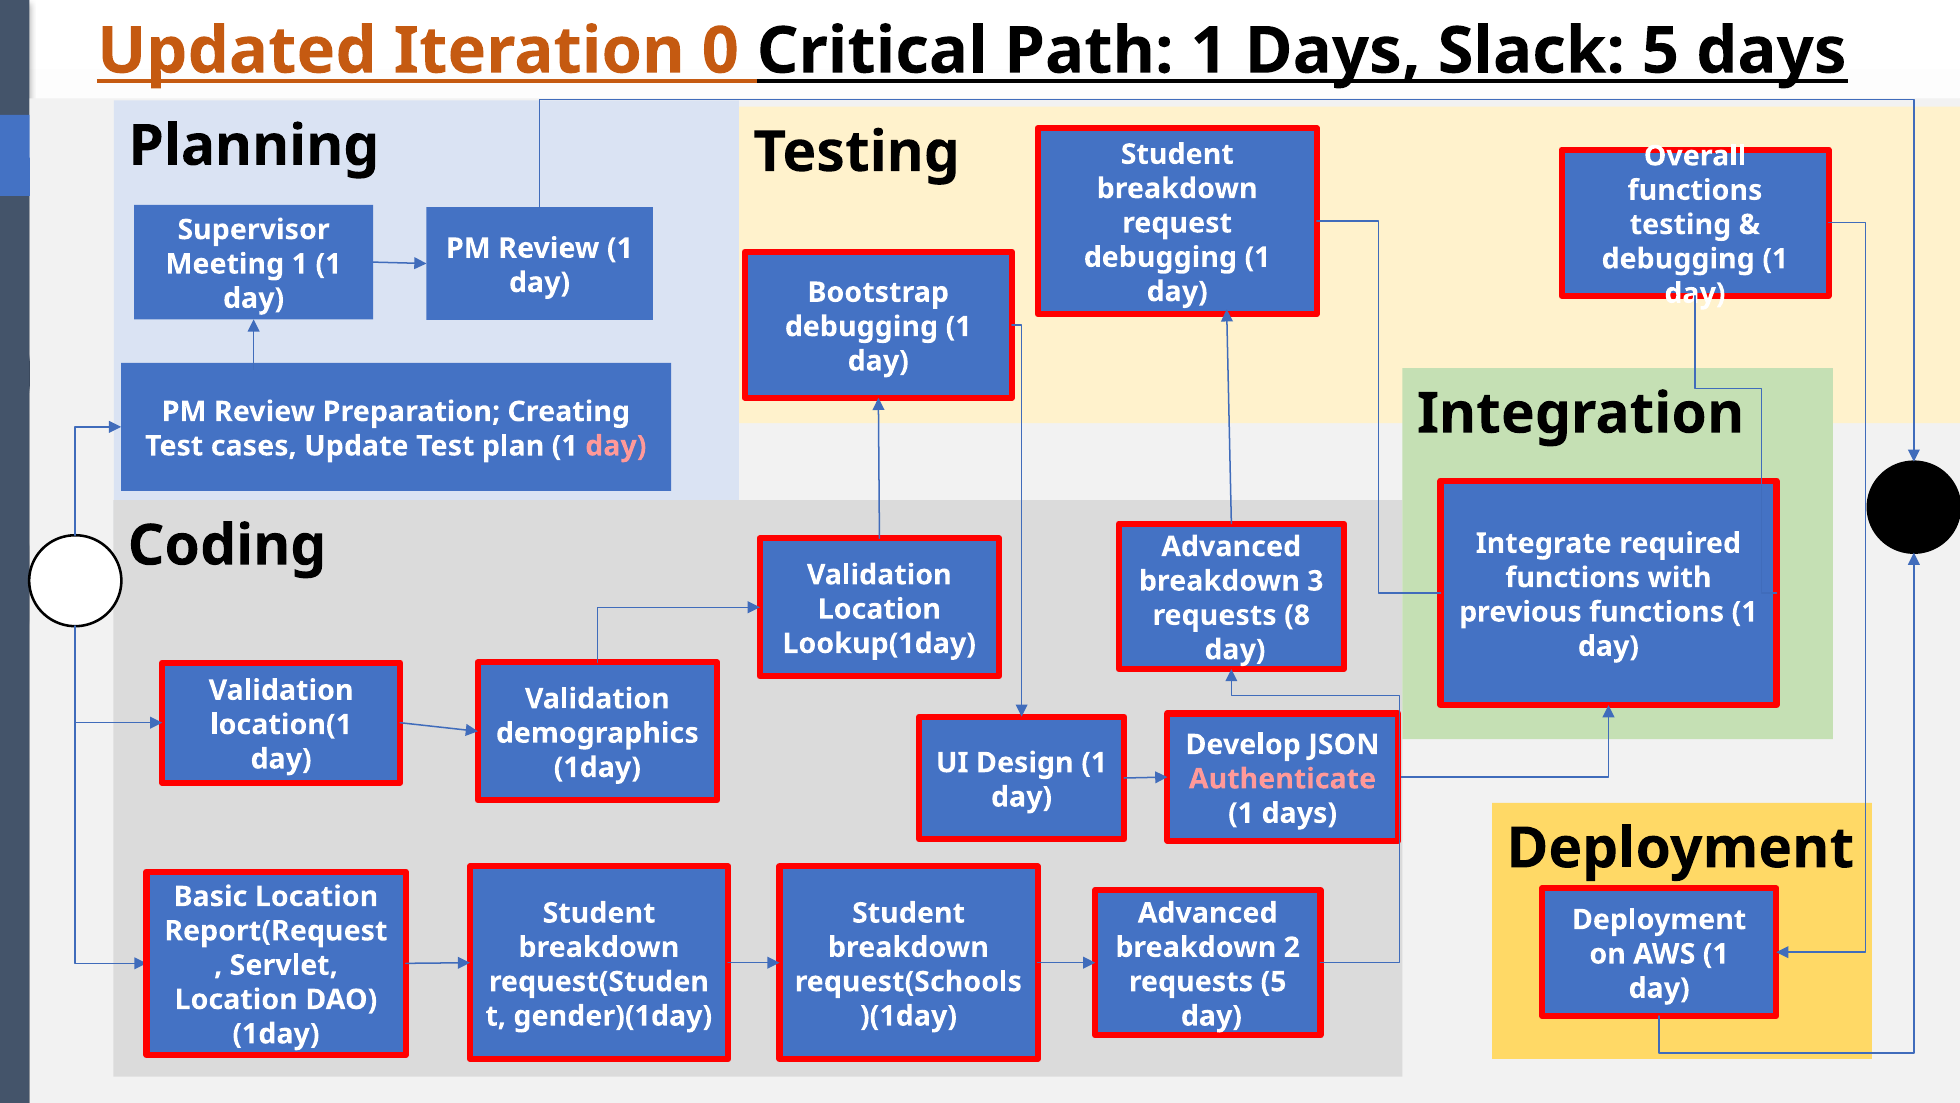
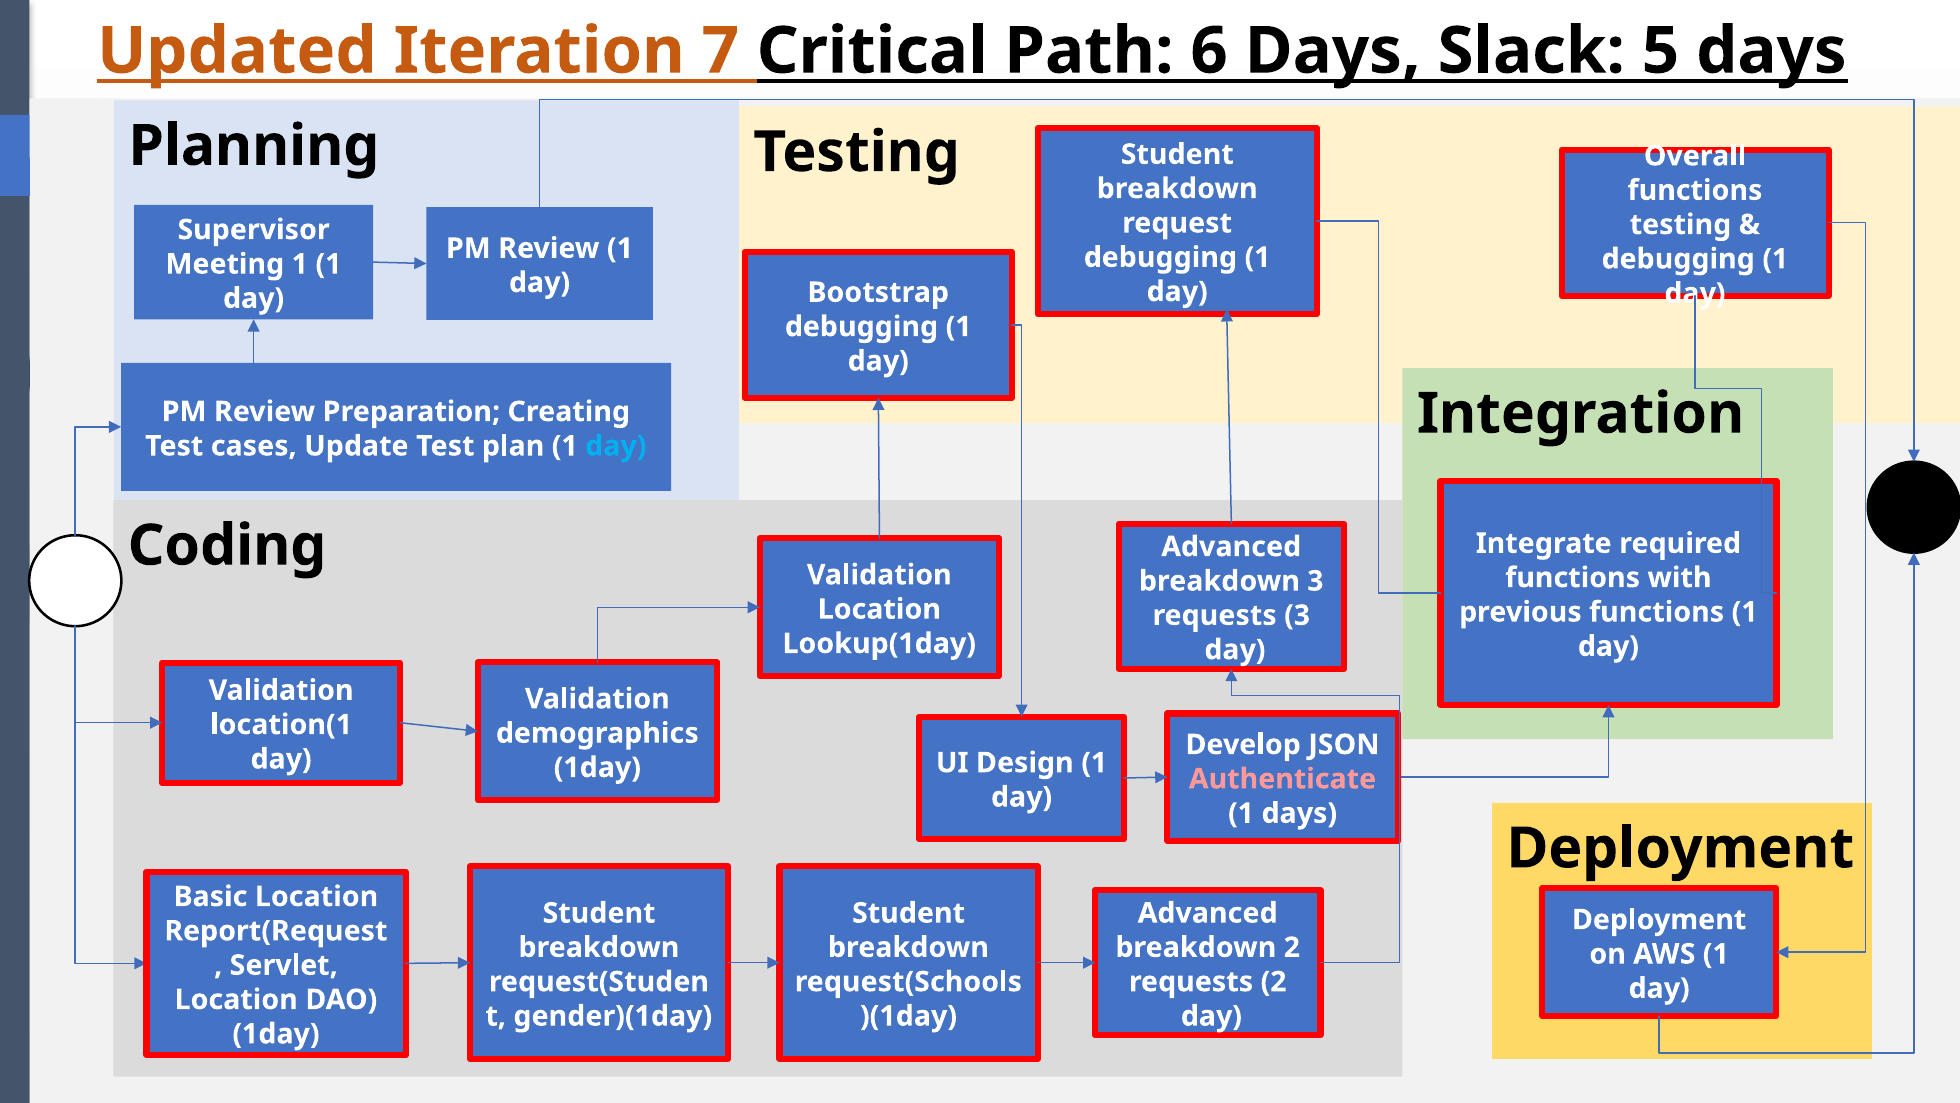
0: 0 -> 7
Path 1: 1 -> 6
day at (616, 446) colour: pink -> light blue
requests 8: 8 -> 3
requests 5: 5 -> 2
